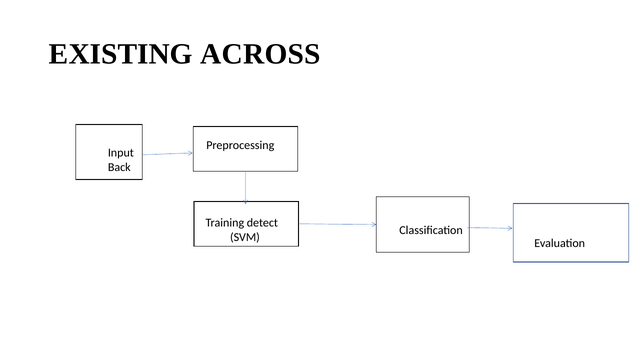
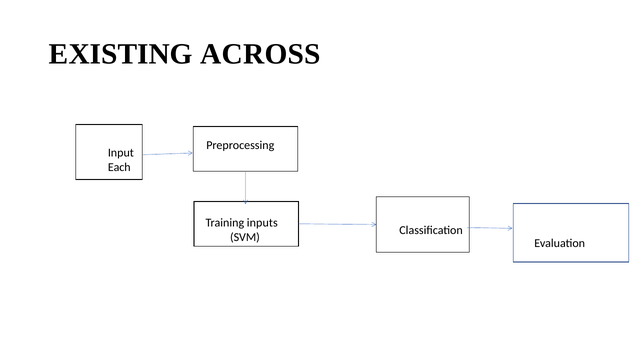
Back: Back -> Each
detect: detect -> inputs
